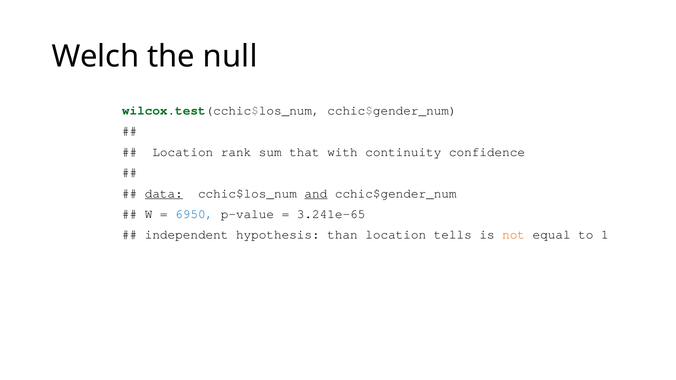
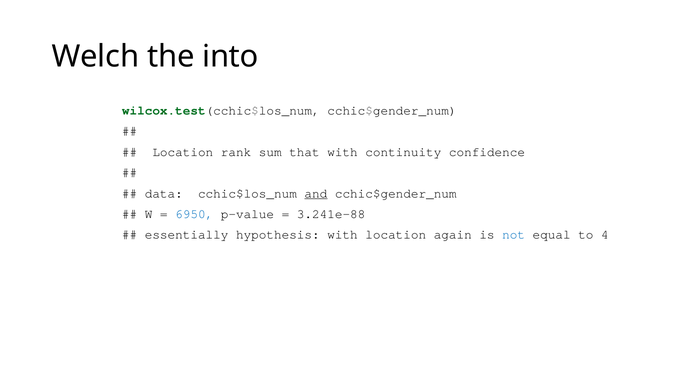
null: null -> into
data underline: present -> none
3.241e-65: 3.241e-65 -> 3.241e-88
independent: independent -> essentially
hypothesis than: than -> with
tells: tells -> again
not colour: orange -> blue
1: 1 -> 4
